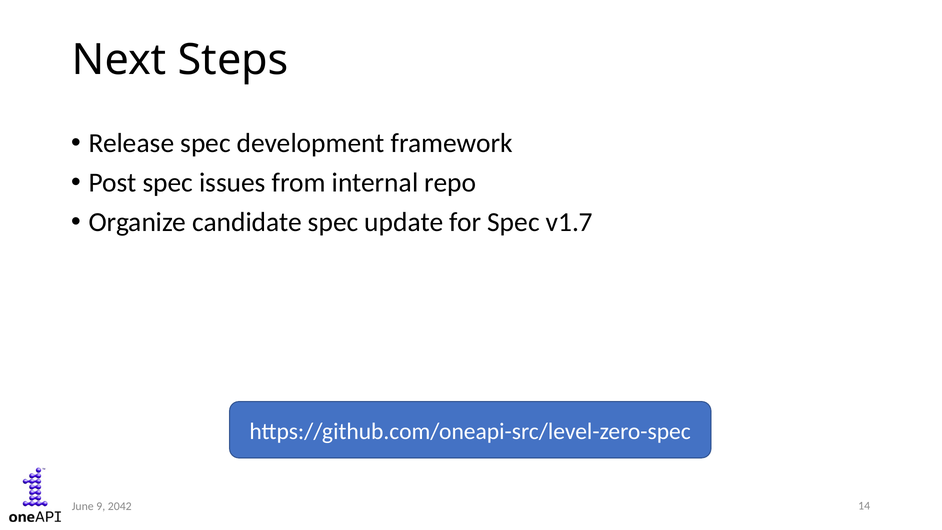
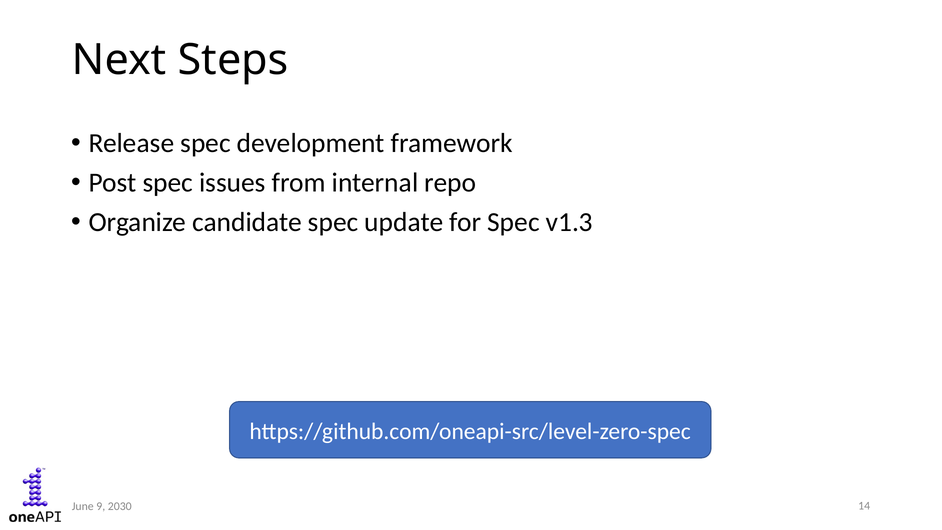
v1.7: v1.7 -> v1.3
2042: 2042 -> 2030
